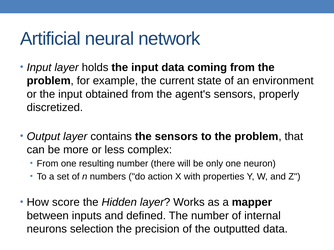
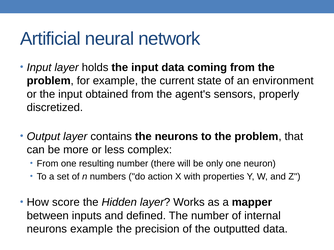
the sensors: sensors -> neurons
neurons selection: selection -> example
